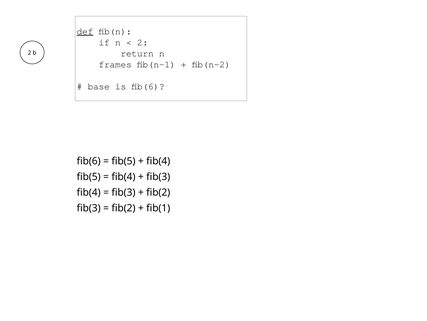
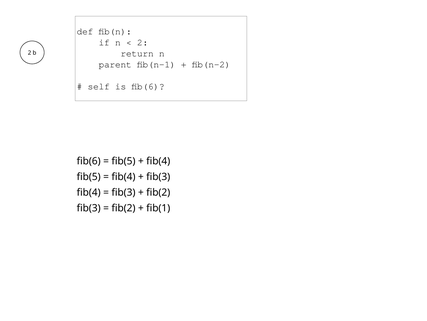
def underline: present -> none
frames: frames -> parent
base: base -> self
